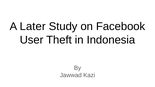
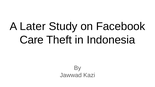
User: User -> Care
